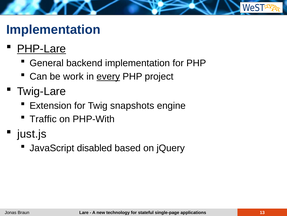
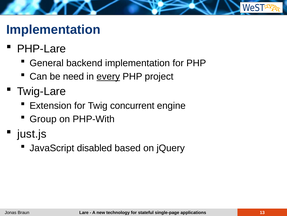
PHP-Lare underline: present -> none
work: work -> need
snapshots: snapshots -> concurrent
Traffic: Traffic -> Group
